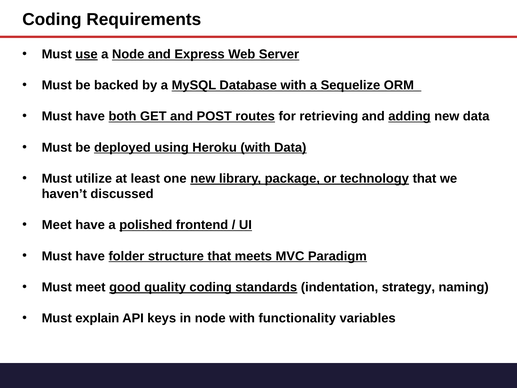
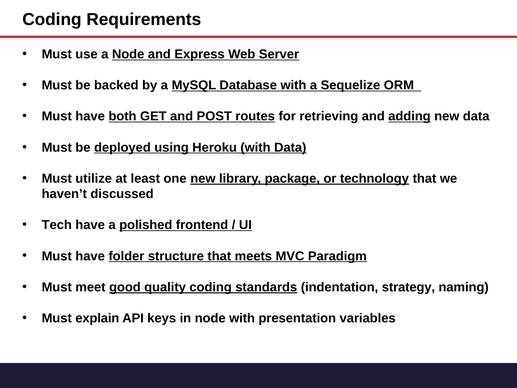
use underline: present -> none
Meet at (57, 225): Meet -> Tech
functionality: functionality -> presentation
